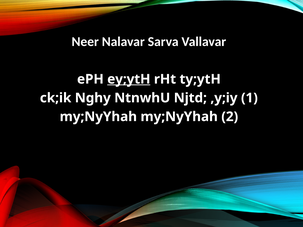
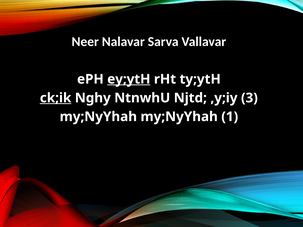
ck;ik underline: none -> present
1: 1 -> 3
2: 2 -> 1
